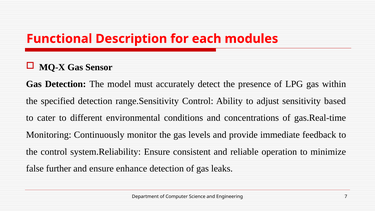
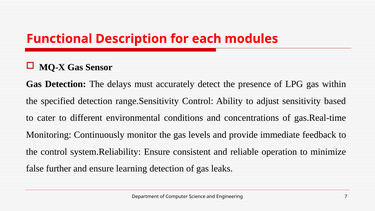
model: model -> delays
enhance: enhance -> learning
